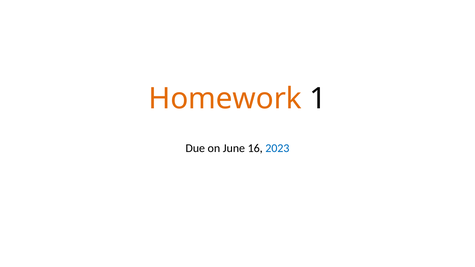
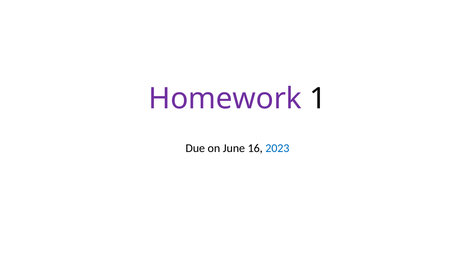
Homework colour: orange -> purple
